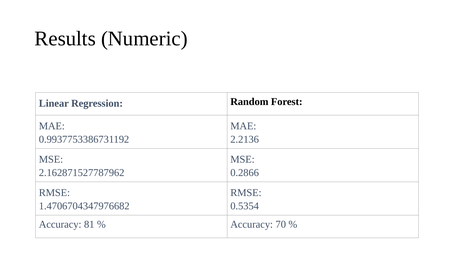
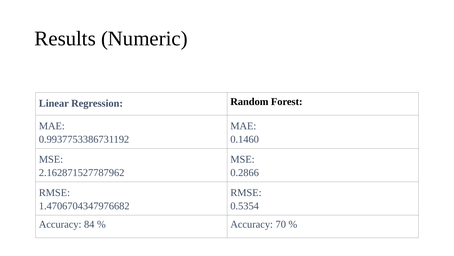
2.2136: 2.2136 -> 0.1460
81: 81 -> 84
